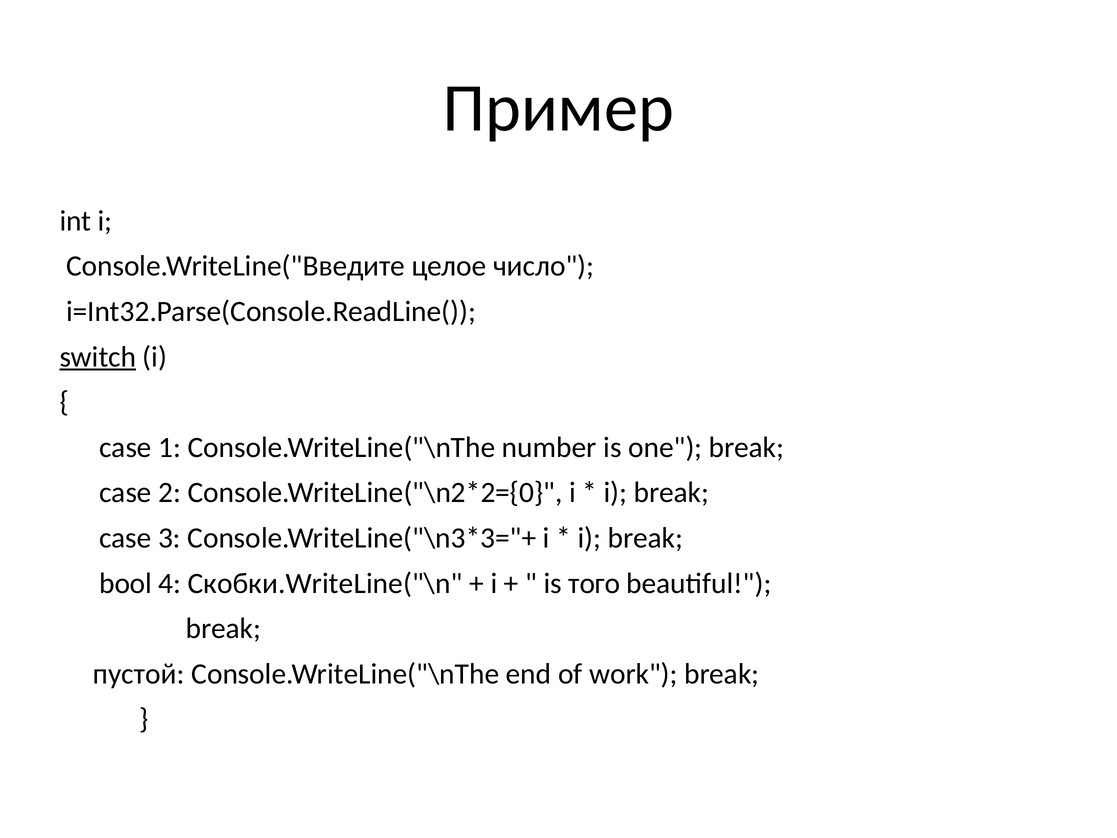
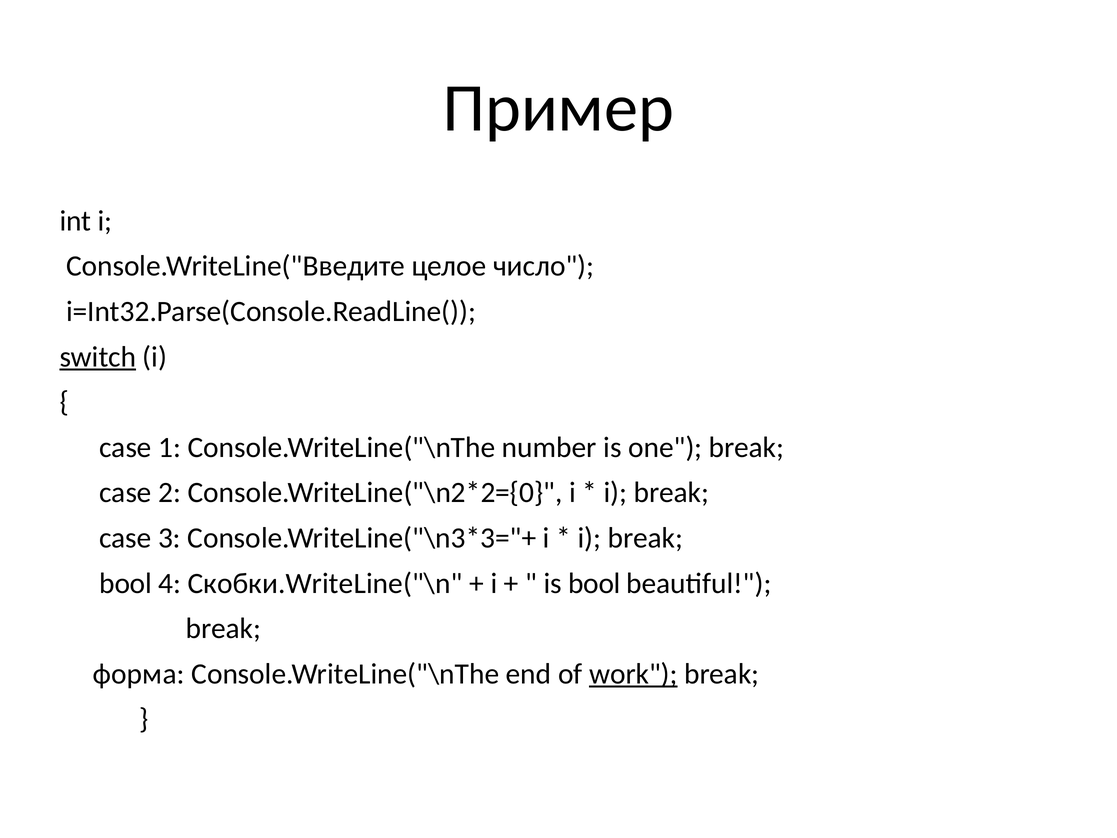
is того: того -> bool
пустой: пустой -> форма
work underline: none -> present
